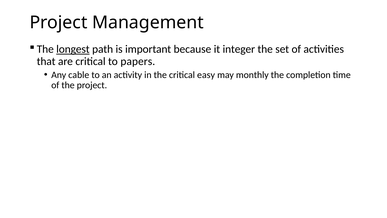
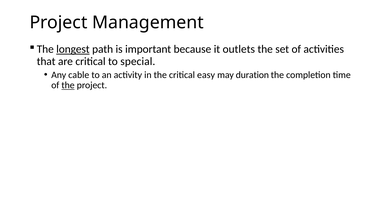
integer: integer -> outlets
papers: papers -> special
monthly: monthly -> duration
the at (68, 85) underline: none -> present
